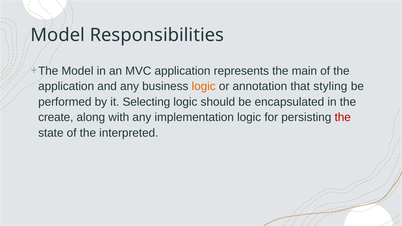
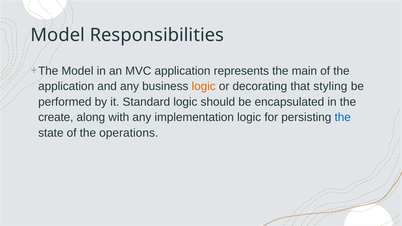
annotation: annotation -> decorating
Selecting: Selecting -> Standard
the at (343, 117) colour: red -> blue
interpreted: interpreted -> operations
